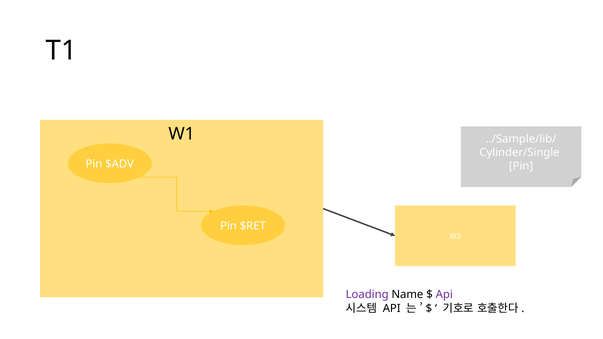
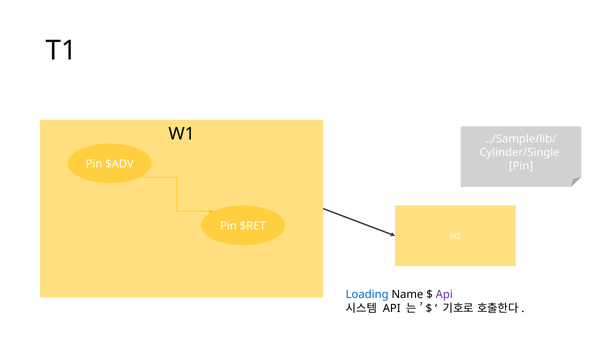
Loading colour: purple -> blue
